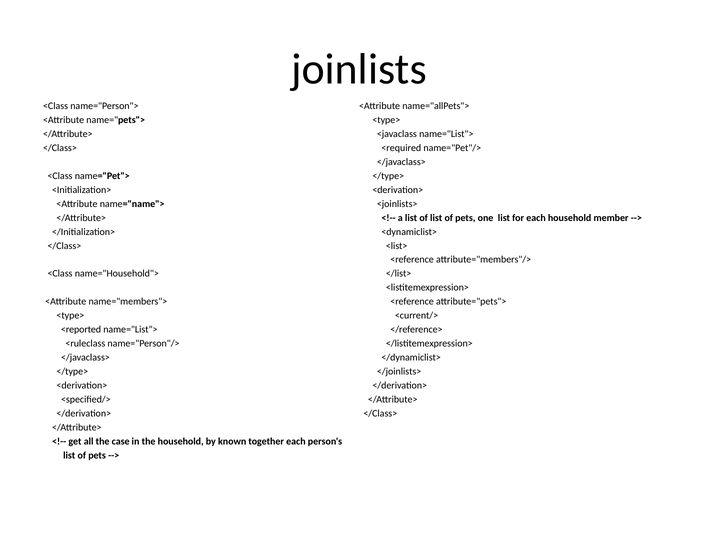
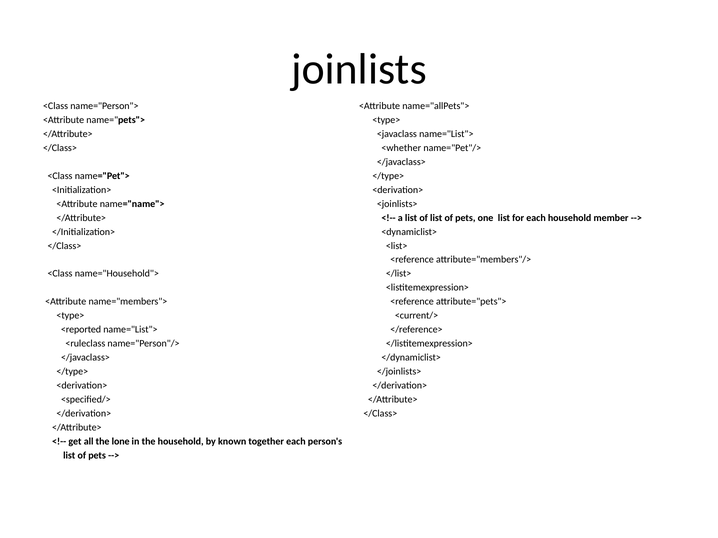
<required: <required -> <whether
case: case -> lone
